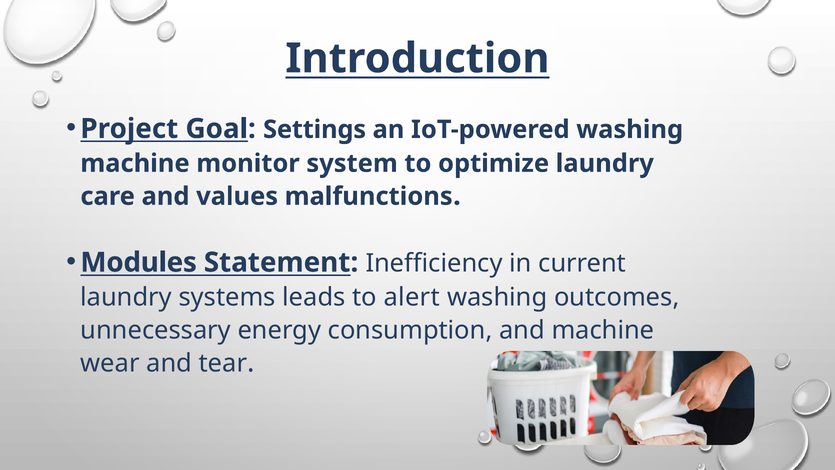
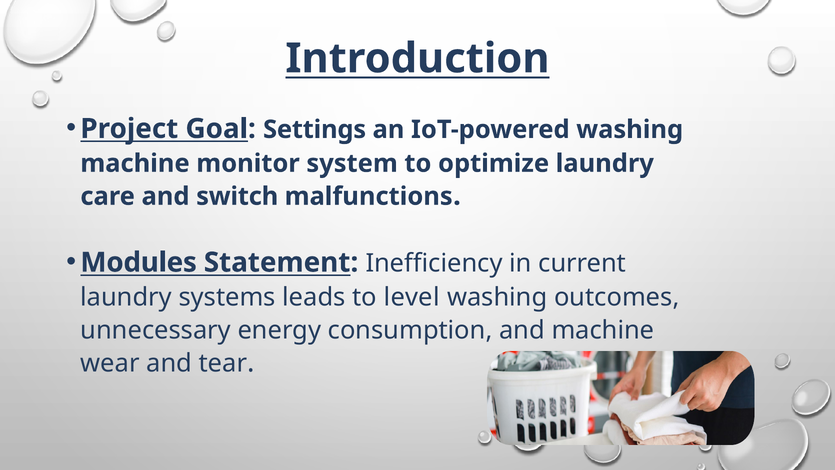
values: values -> switch
alert: alert -> level
